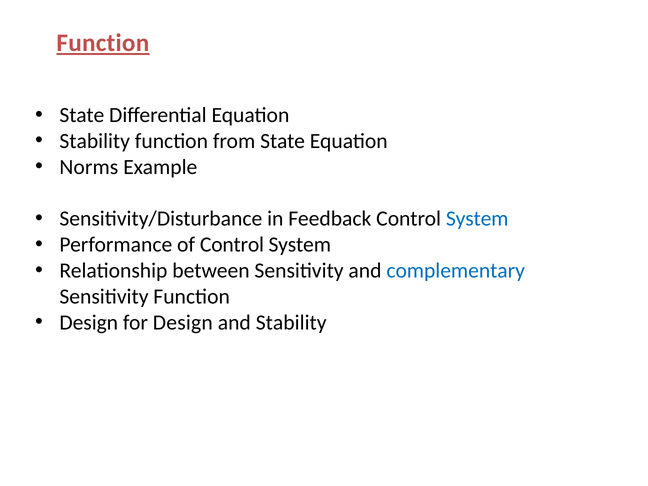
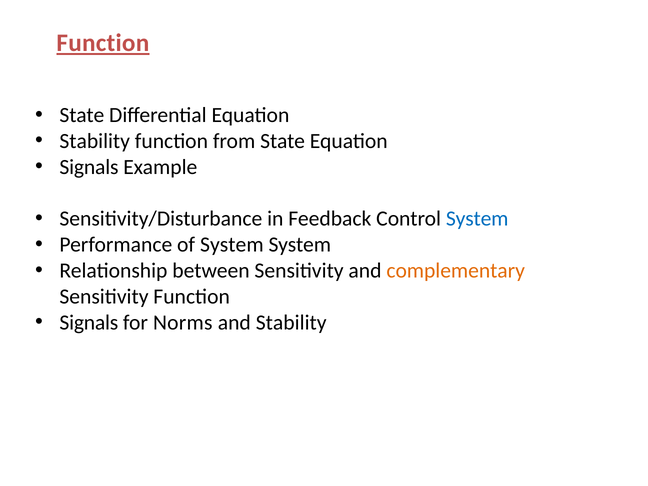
Norms at (89, 167): Norms -> Signals
of Control: Control -> System
complementary colour: blue -> orange
Design at (89, 322): Design -> Signals
for Design: Design -> Norms
